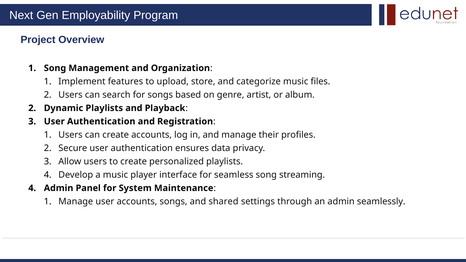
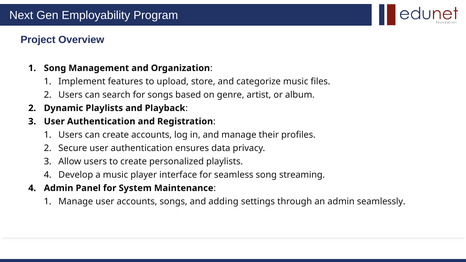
shared: shared -> adding
